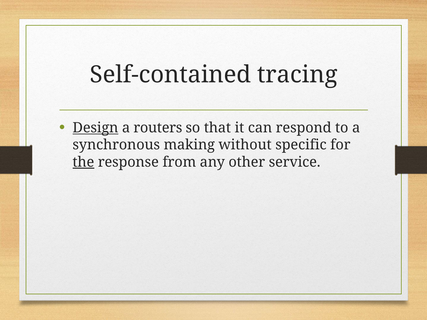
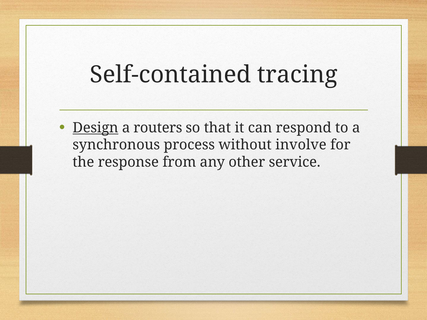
making: making -> process
specific: specific -> involve
the underline: present -> none
